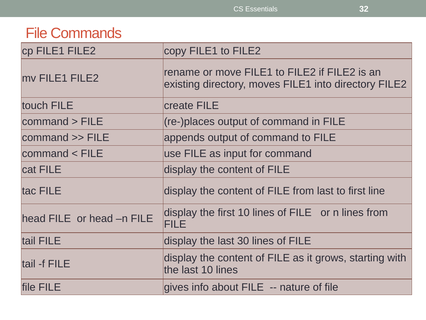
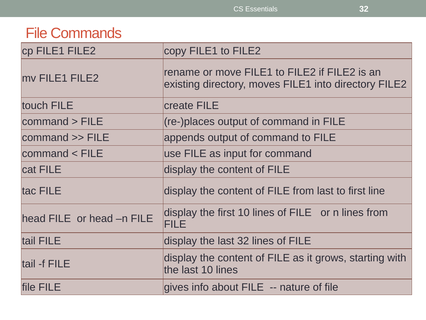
last 30: 30 -> 32
